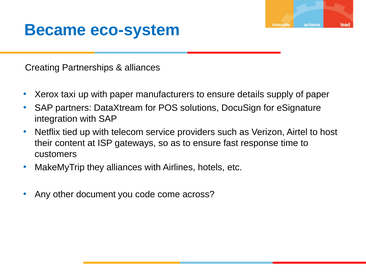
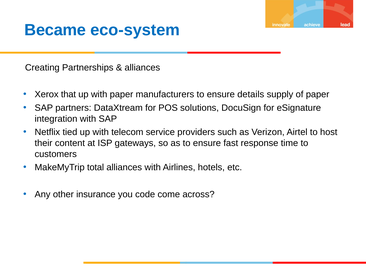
taxi: taxi -> that
they: they -> total
document: document -> insurance
